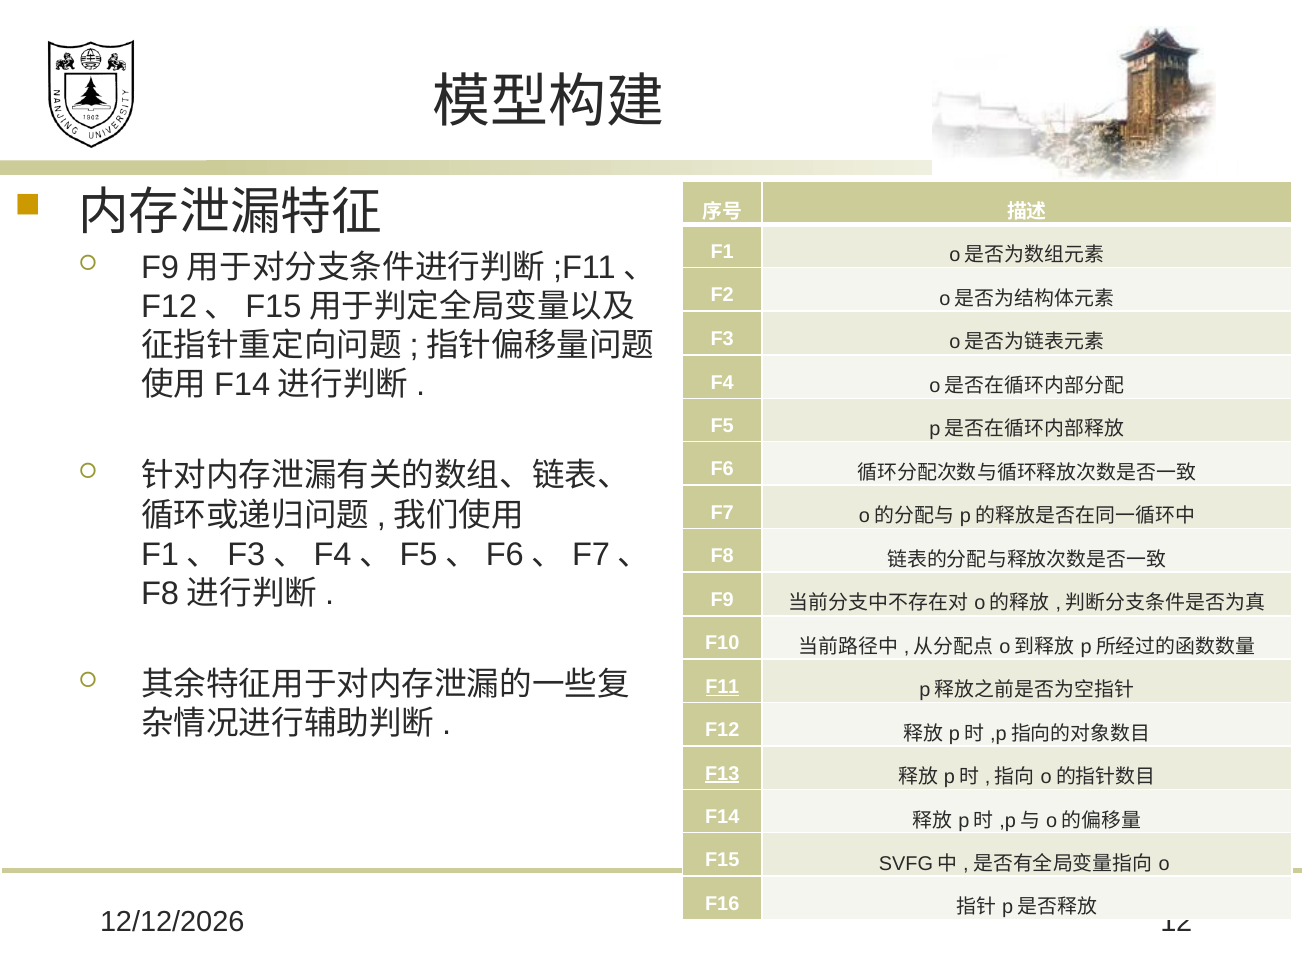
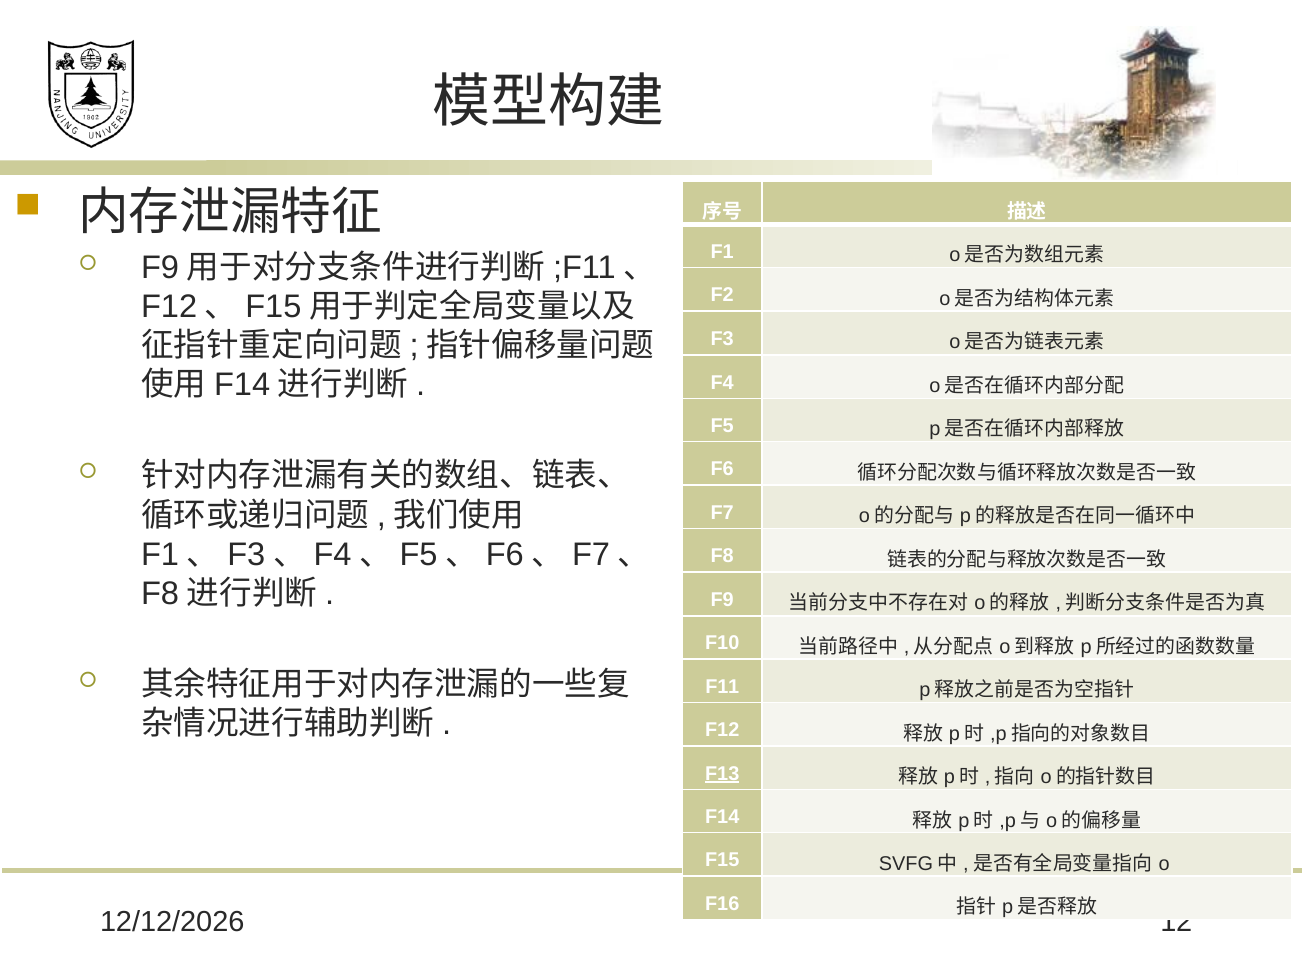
F11 underline: present -> none
